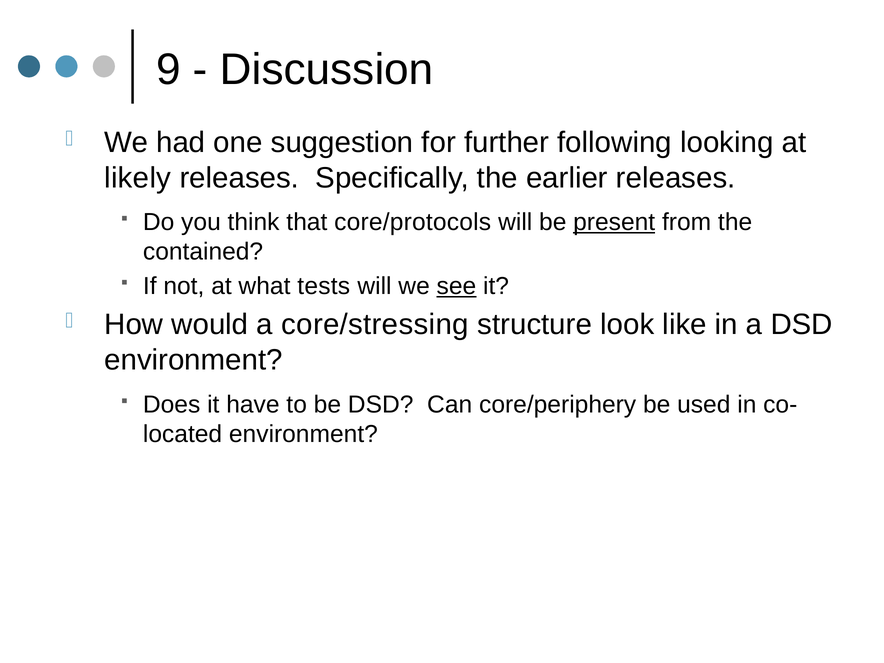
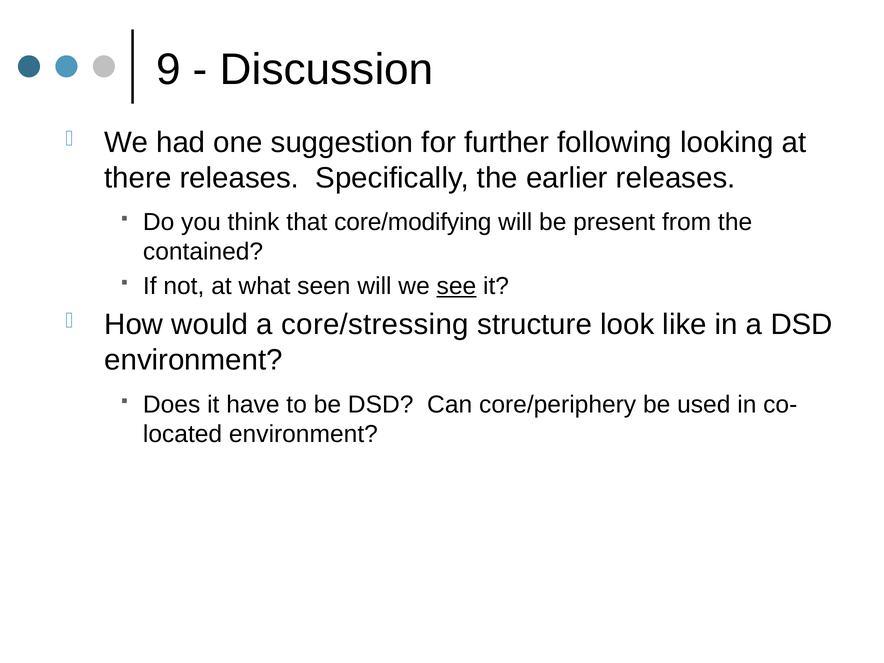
likely: likely -> there
core/protocols: core/protocols -> core/modifying
present underline: present -> none
tests: tests -> seen
